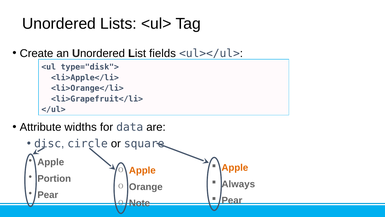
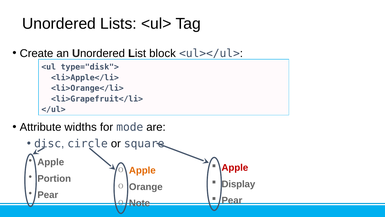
fields: fields -> block
data: data -> mode
Apple at (235, 167) colour: orange -> red
Always: Always -> Display
